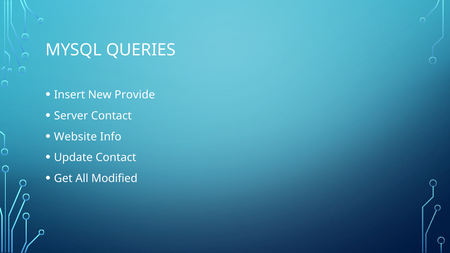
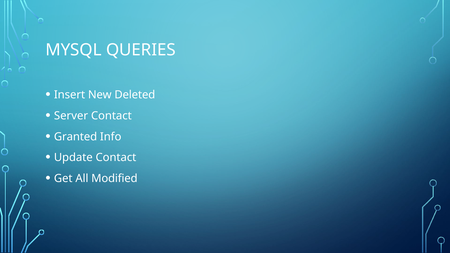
Provide: Provide -> Deleted
Website: Website -> Granted
